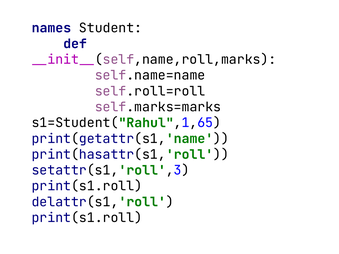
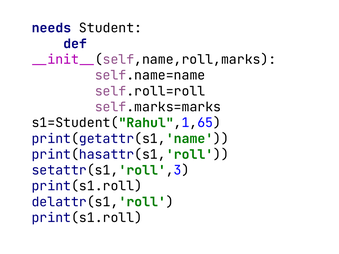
names: names -> needs
